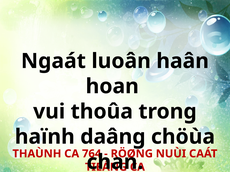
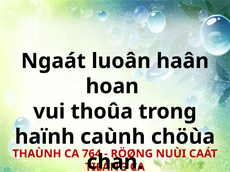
daâng: daâng -> caùnh
